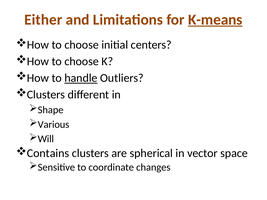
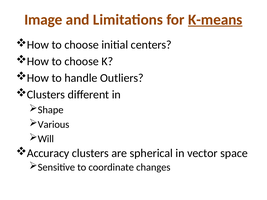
Either: Either -> Image
handle underline: present -> none
Contains: Contains -> Accuracy
